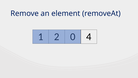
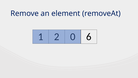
4: 4 -> 6
